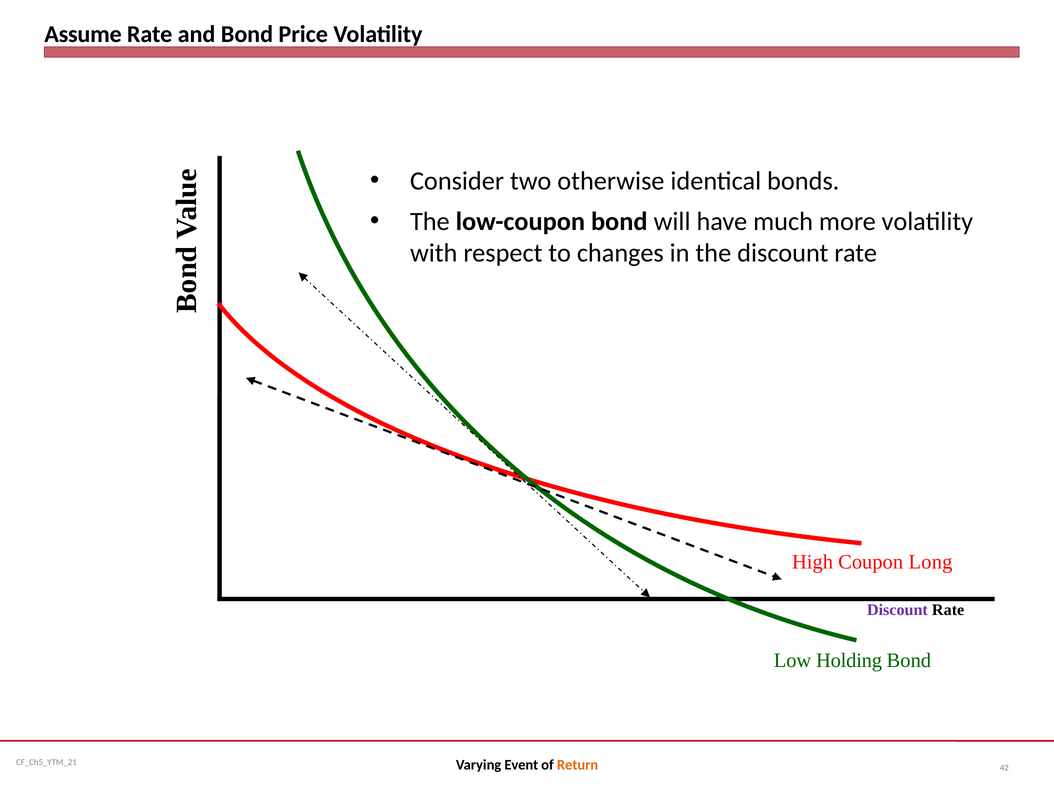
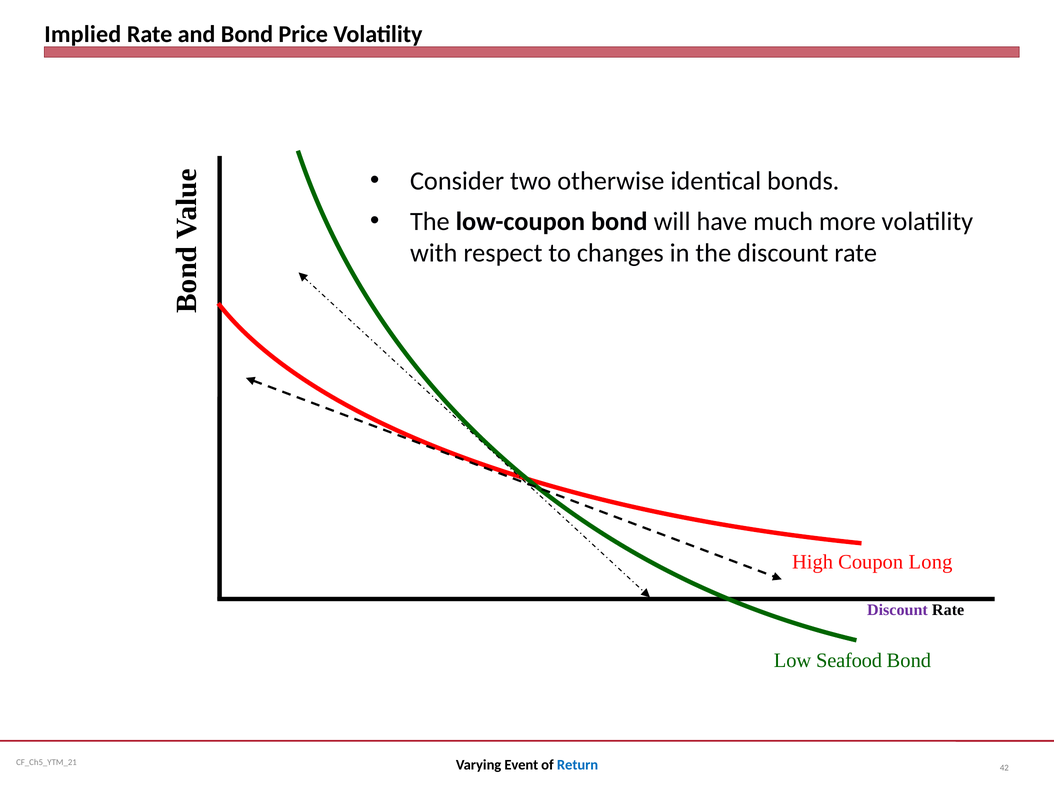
Assume: Assume -> Implied
Holding: Holding -> Seafood
Return colour: orange -> blue
